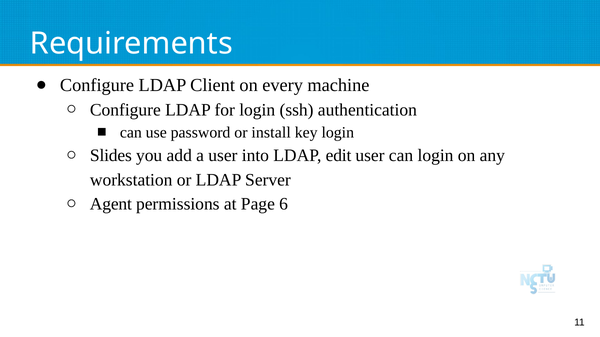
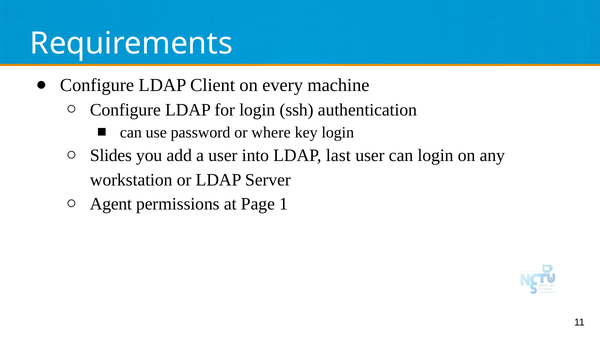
install: install -> where
edit: edit -> last
6: 6 -> 1
